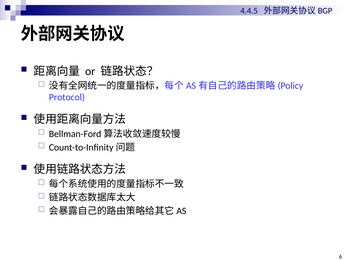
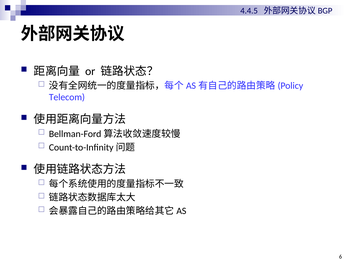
Protocol: Protocol -> Telecom
